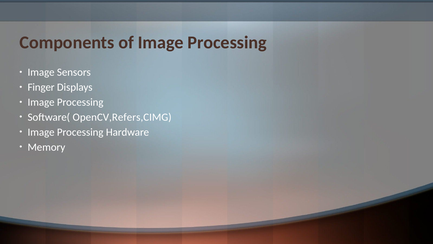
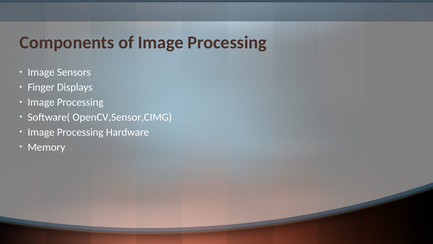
OpenCV,Refers,CIMG: OpenCV,Refers,CIMG -> OpenCV,Sensor,CIMG
